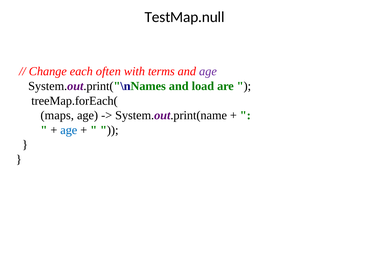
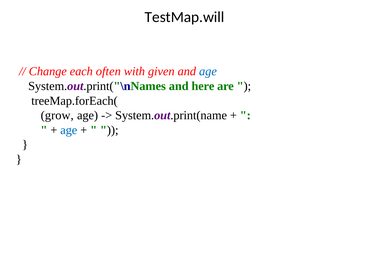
TestMap.null: TestMap.null -> TestMap.will
terms: terms -> given
age at (208, 71) colour: purple -> blue
load: load -> here
maps: maps -> grow
